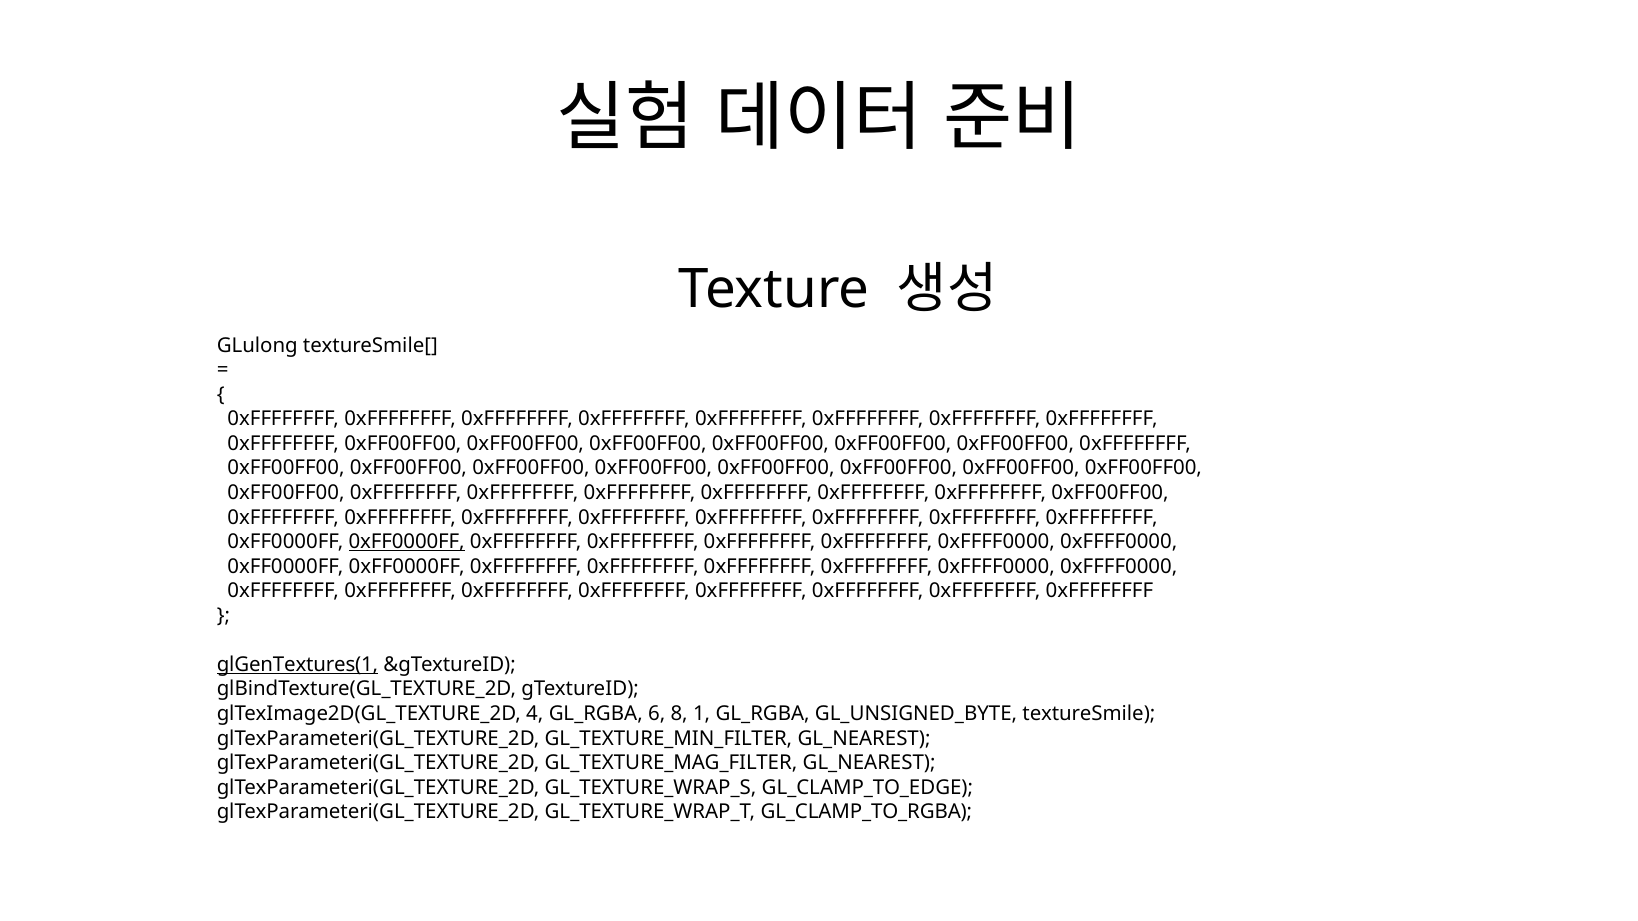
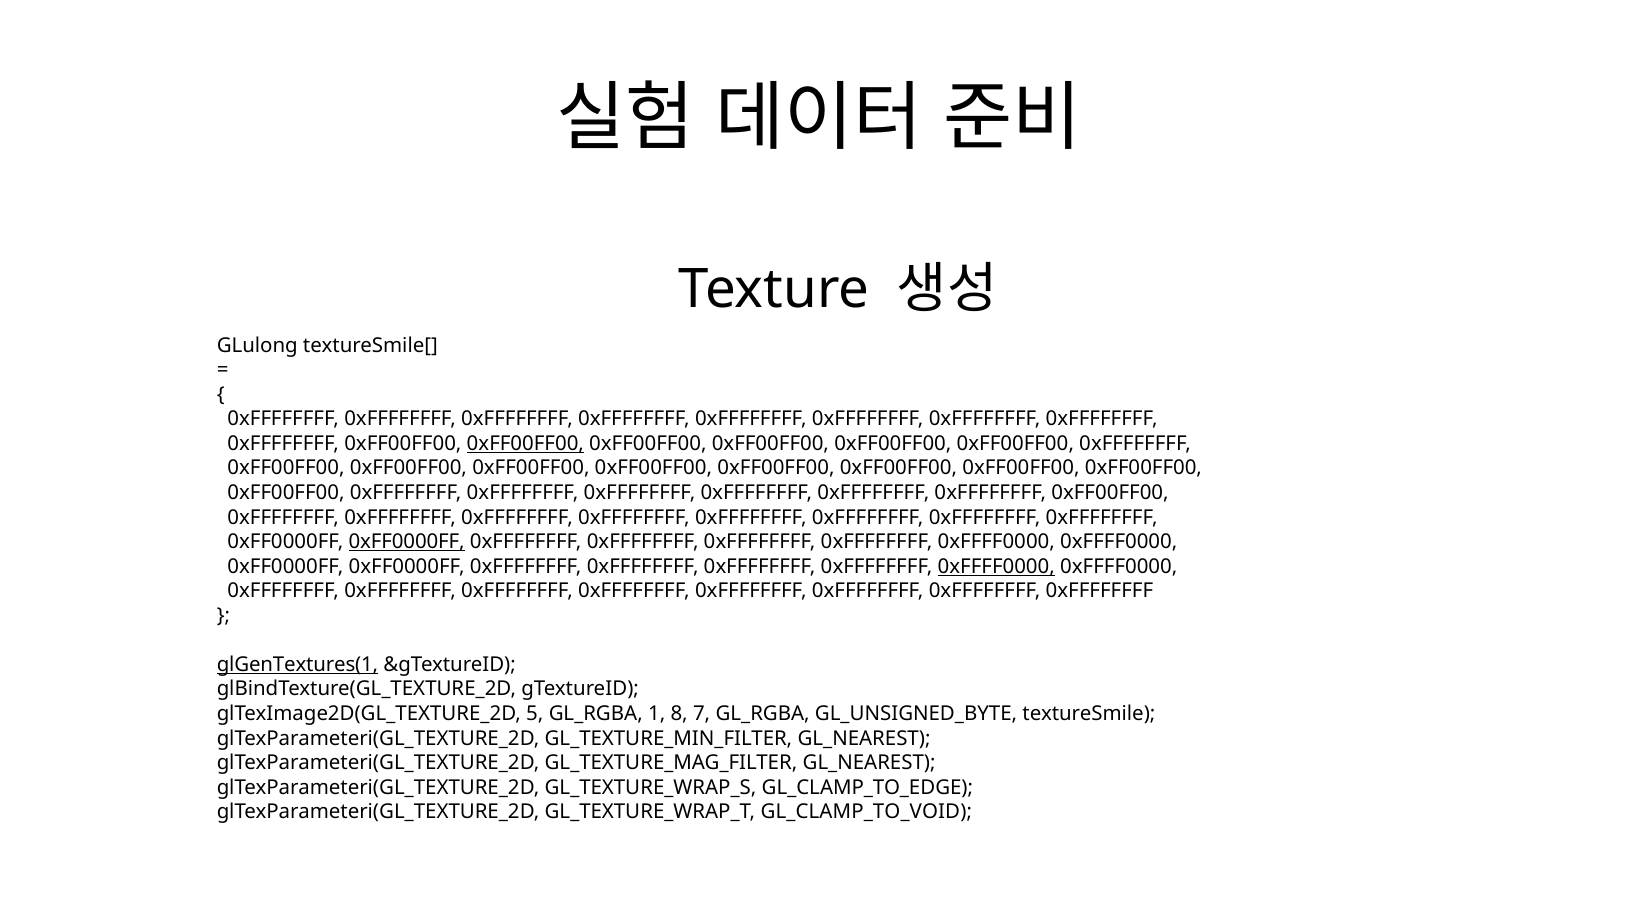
0xFF00FF00 at (525, 444) underline: none -> present
0xFFFF0000 at (996, 567) underline: none -> present
4: 4 -> 5
6: 6 -> 1
1: 1 -> 7
GL_CLAMP_TO_RGBA: GL_CLAMP_TO_RGBA -> GL_CLAMP_TO_VOID
